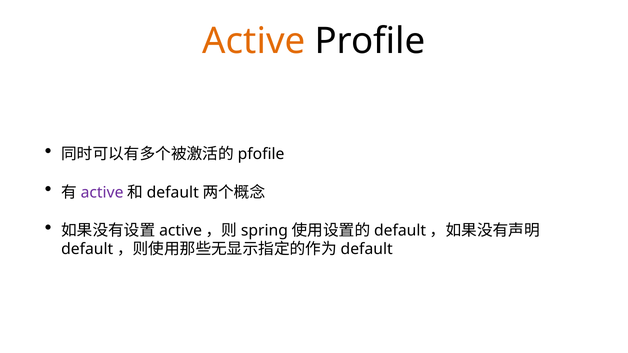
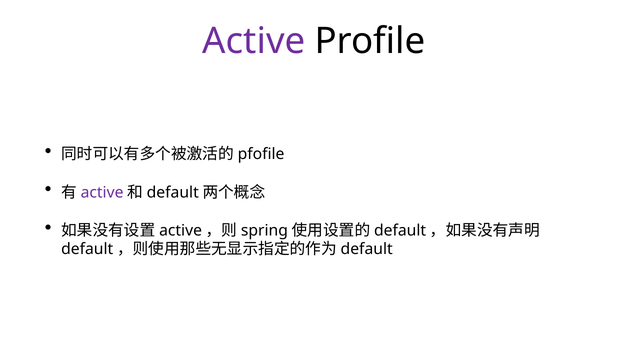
Active at (254, 41) colour: orange -> purple
